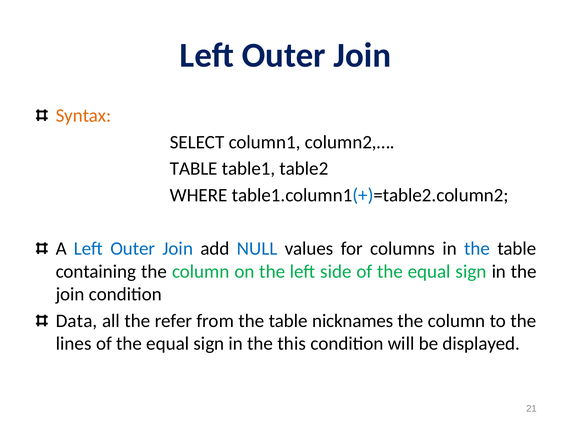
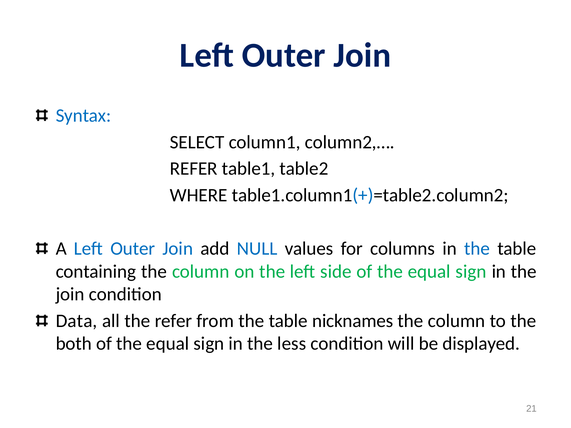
Syntax colour: orange -> blue
TABLE at (194, 169): TABLE -> REFER
lines: lines -> both
this: this -> less
